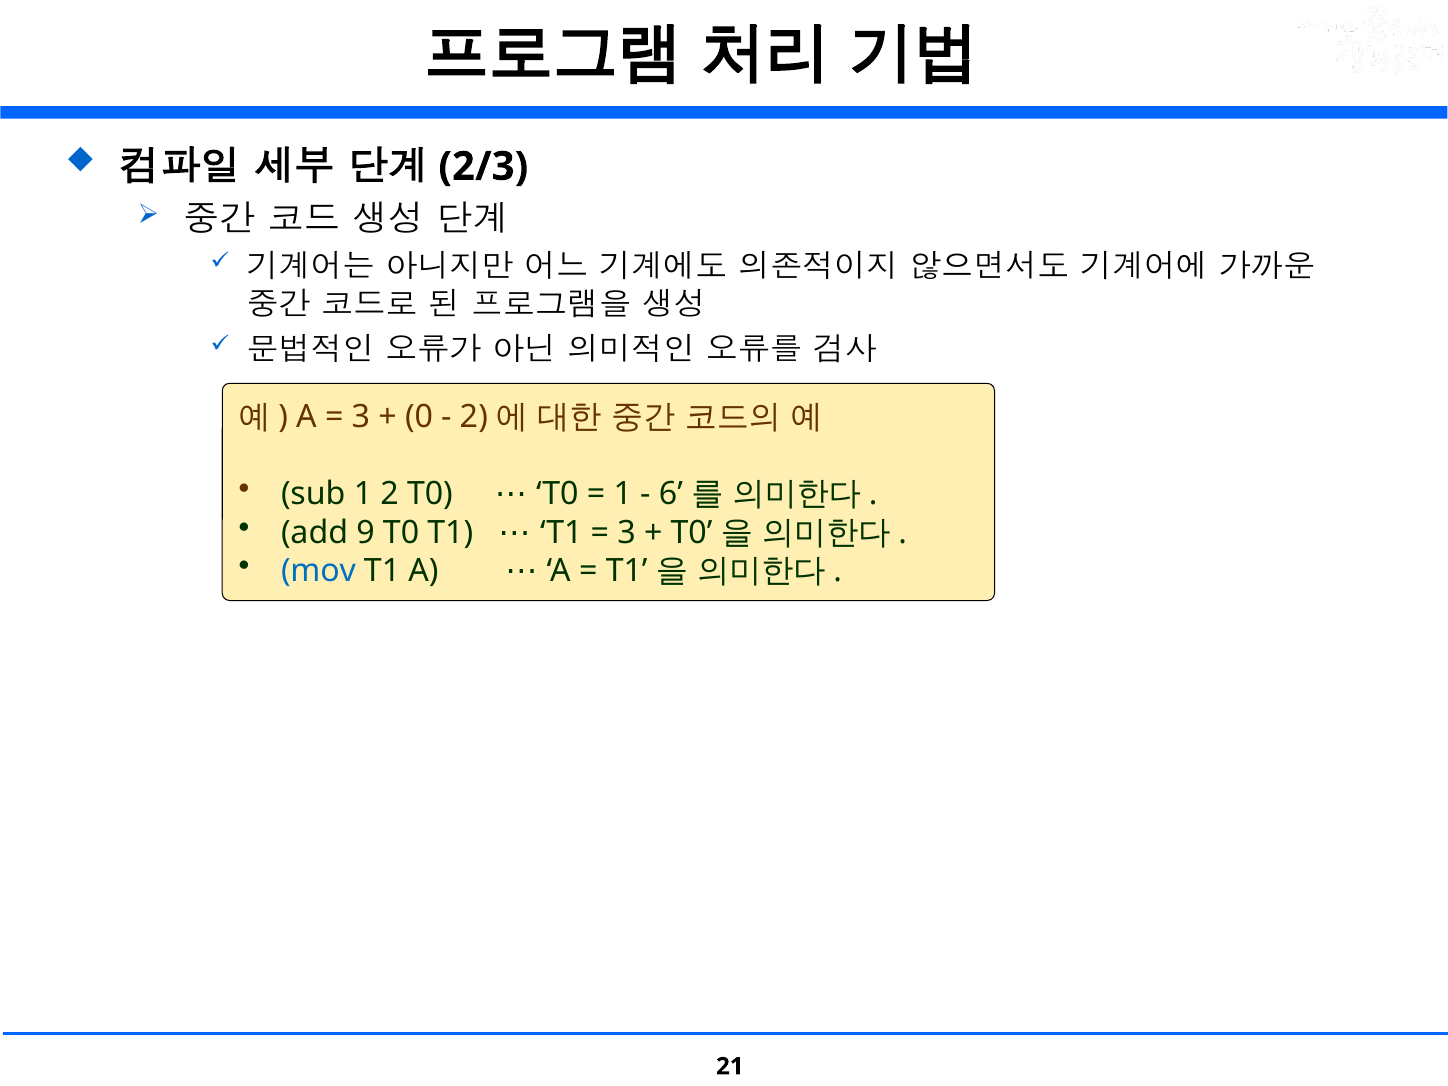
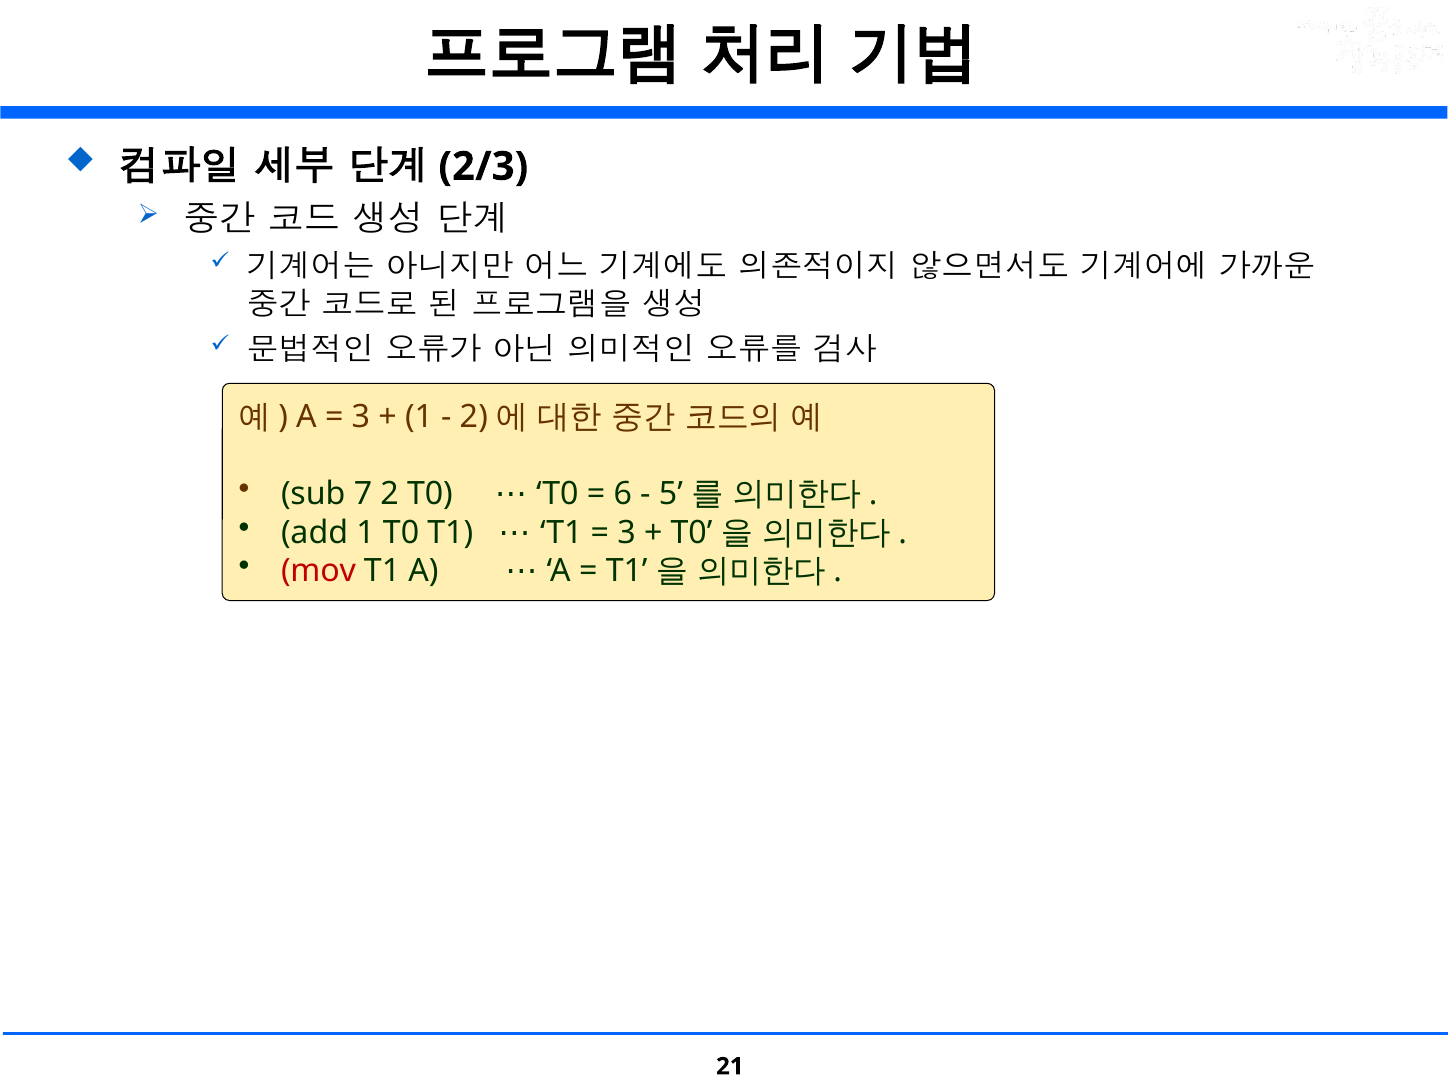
0 at (419, 417): 0 -> 1
sub 1: 1 -> 7
1 at (623, 494): 1 -> 6
6: 6 -> 5
add 9: 9 -> 1
mov colour: blue -> red
